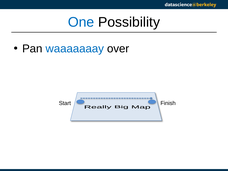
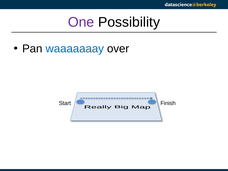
One colour: blue -> purple
